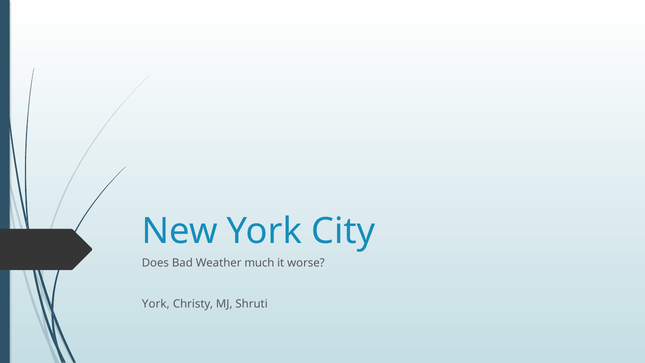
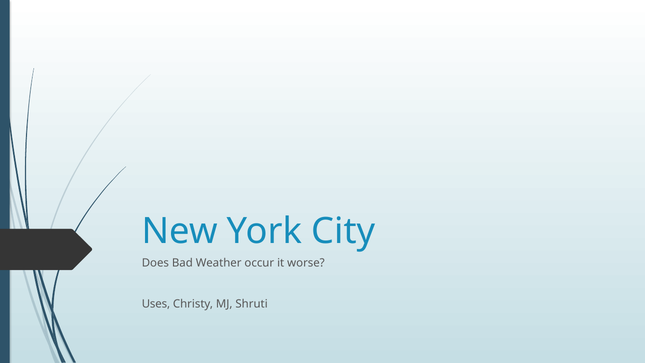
much: much -> occur
York at (156, 304): York -> Uses
